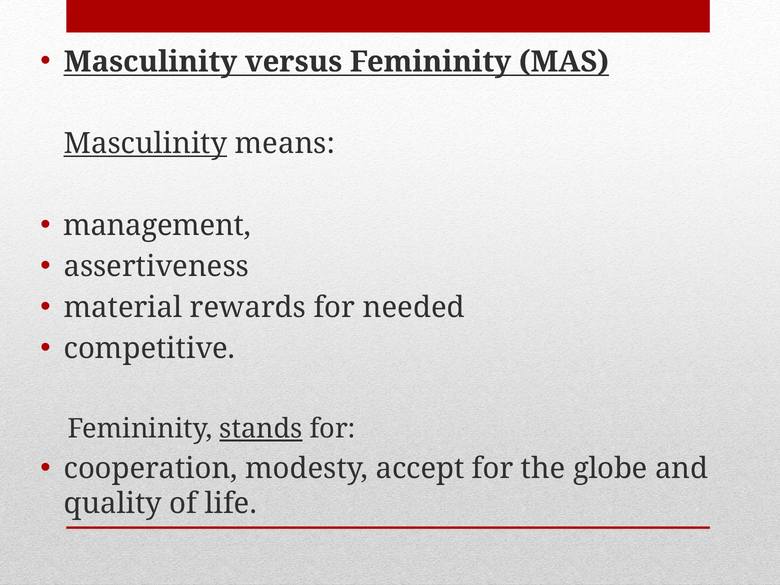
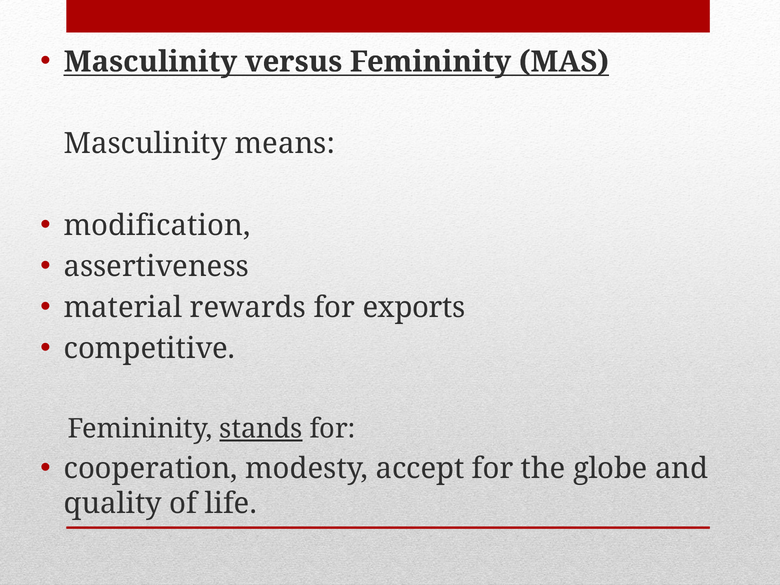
Masculinity at (145, 144) underline: present -> none
management: management -> modification
needed: needed -> exports
